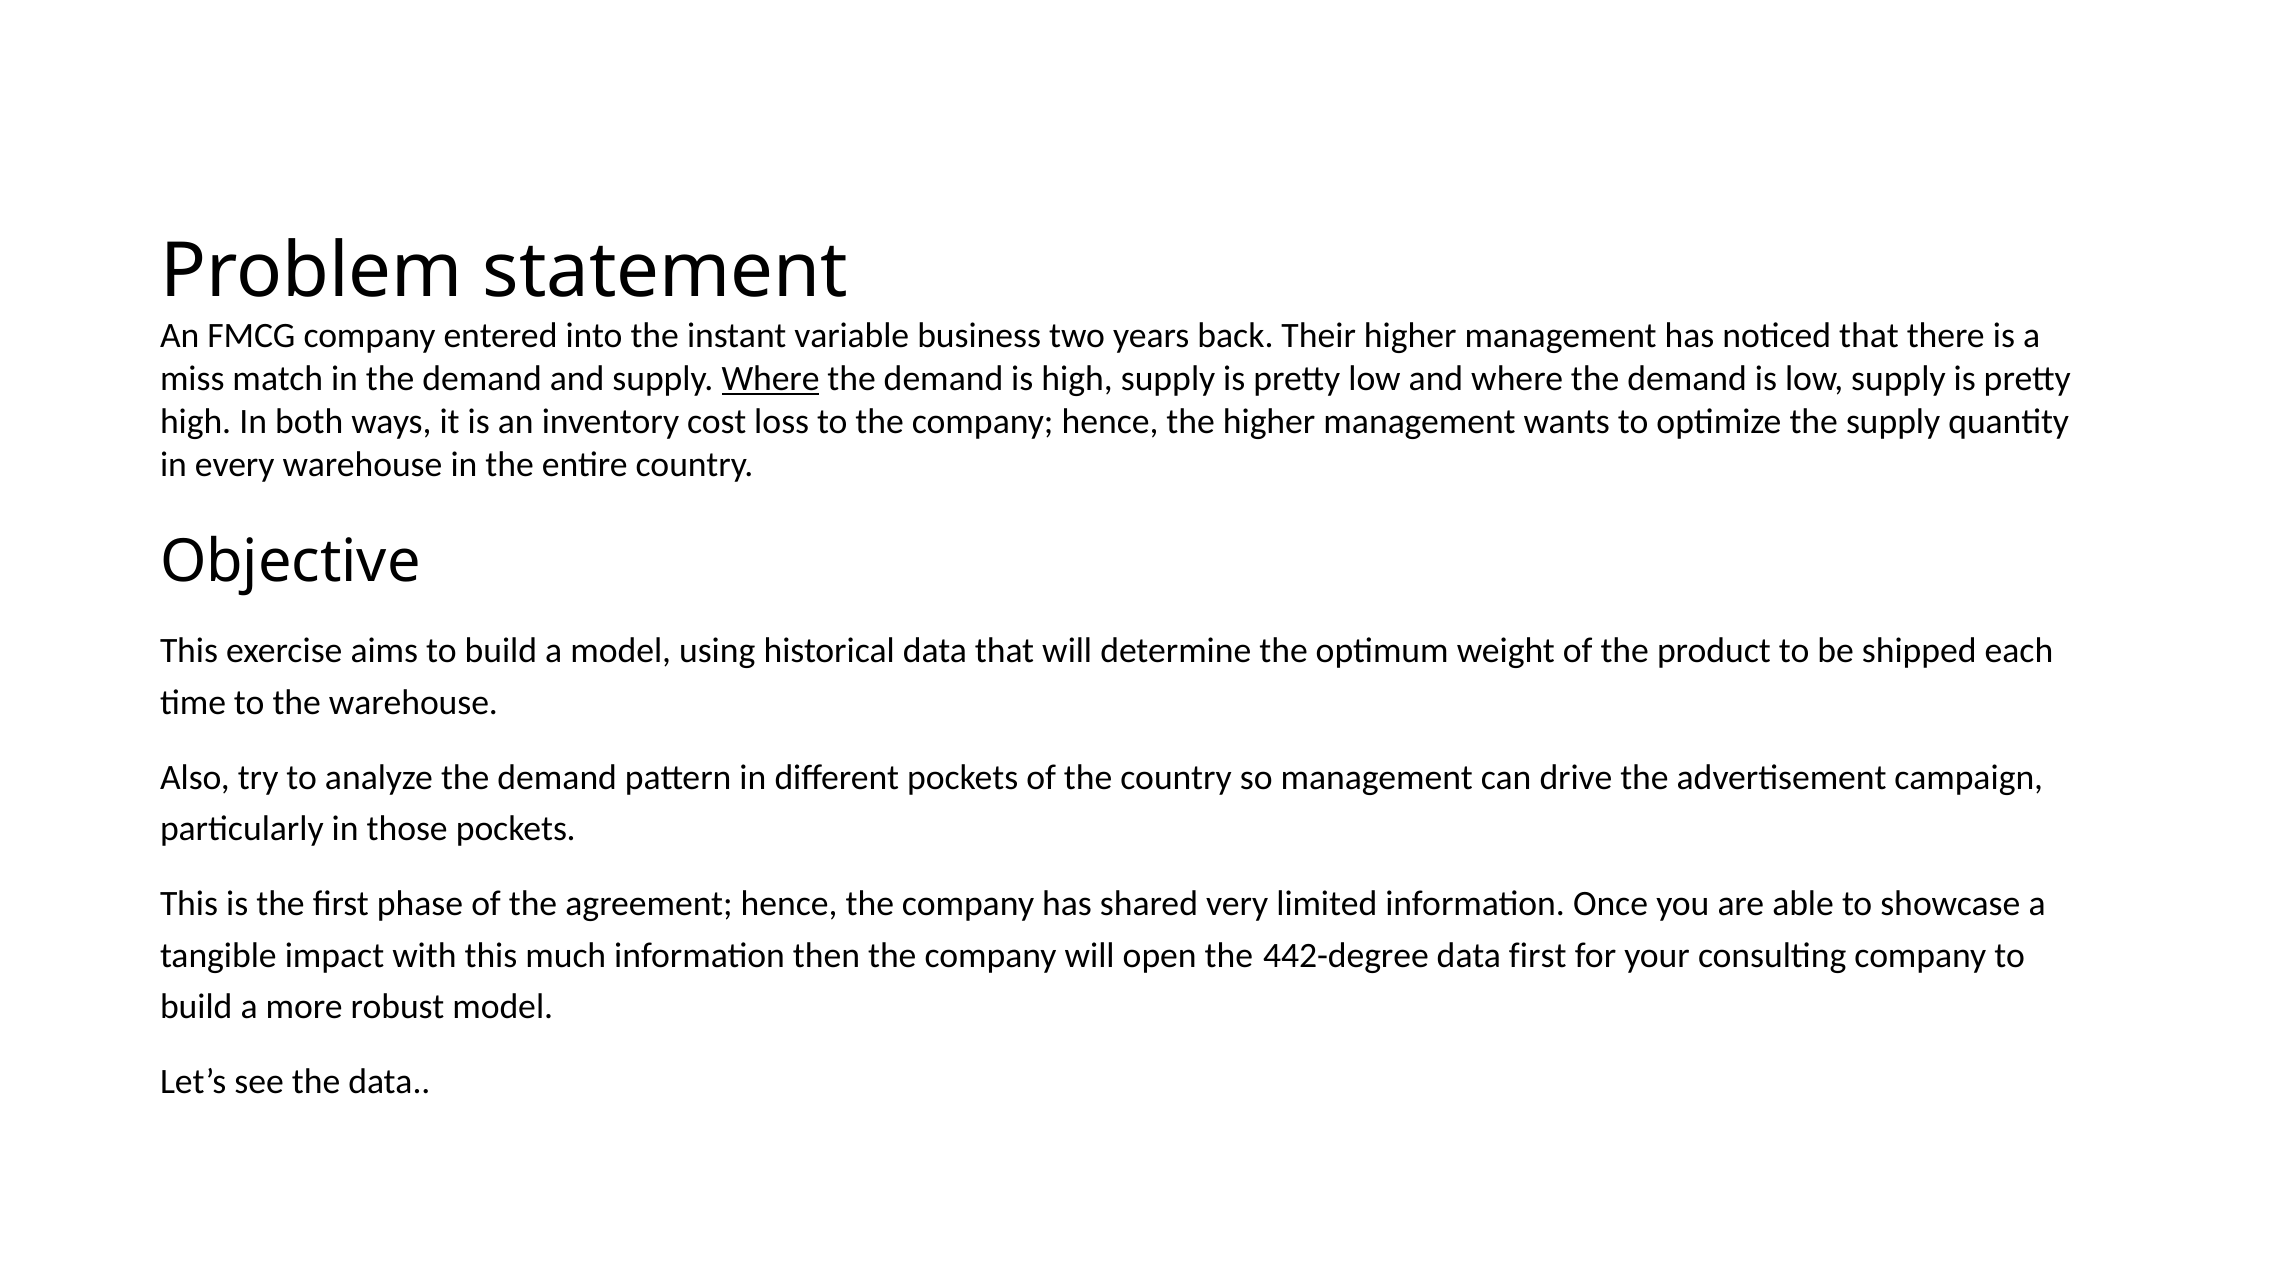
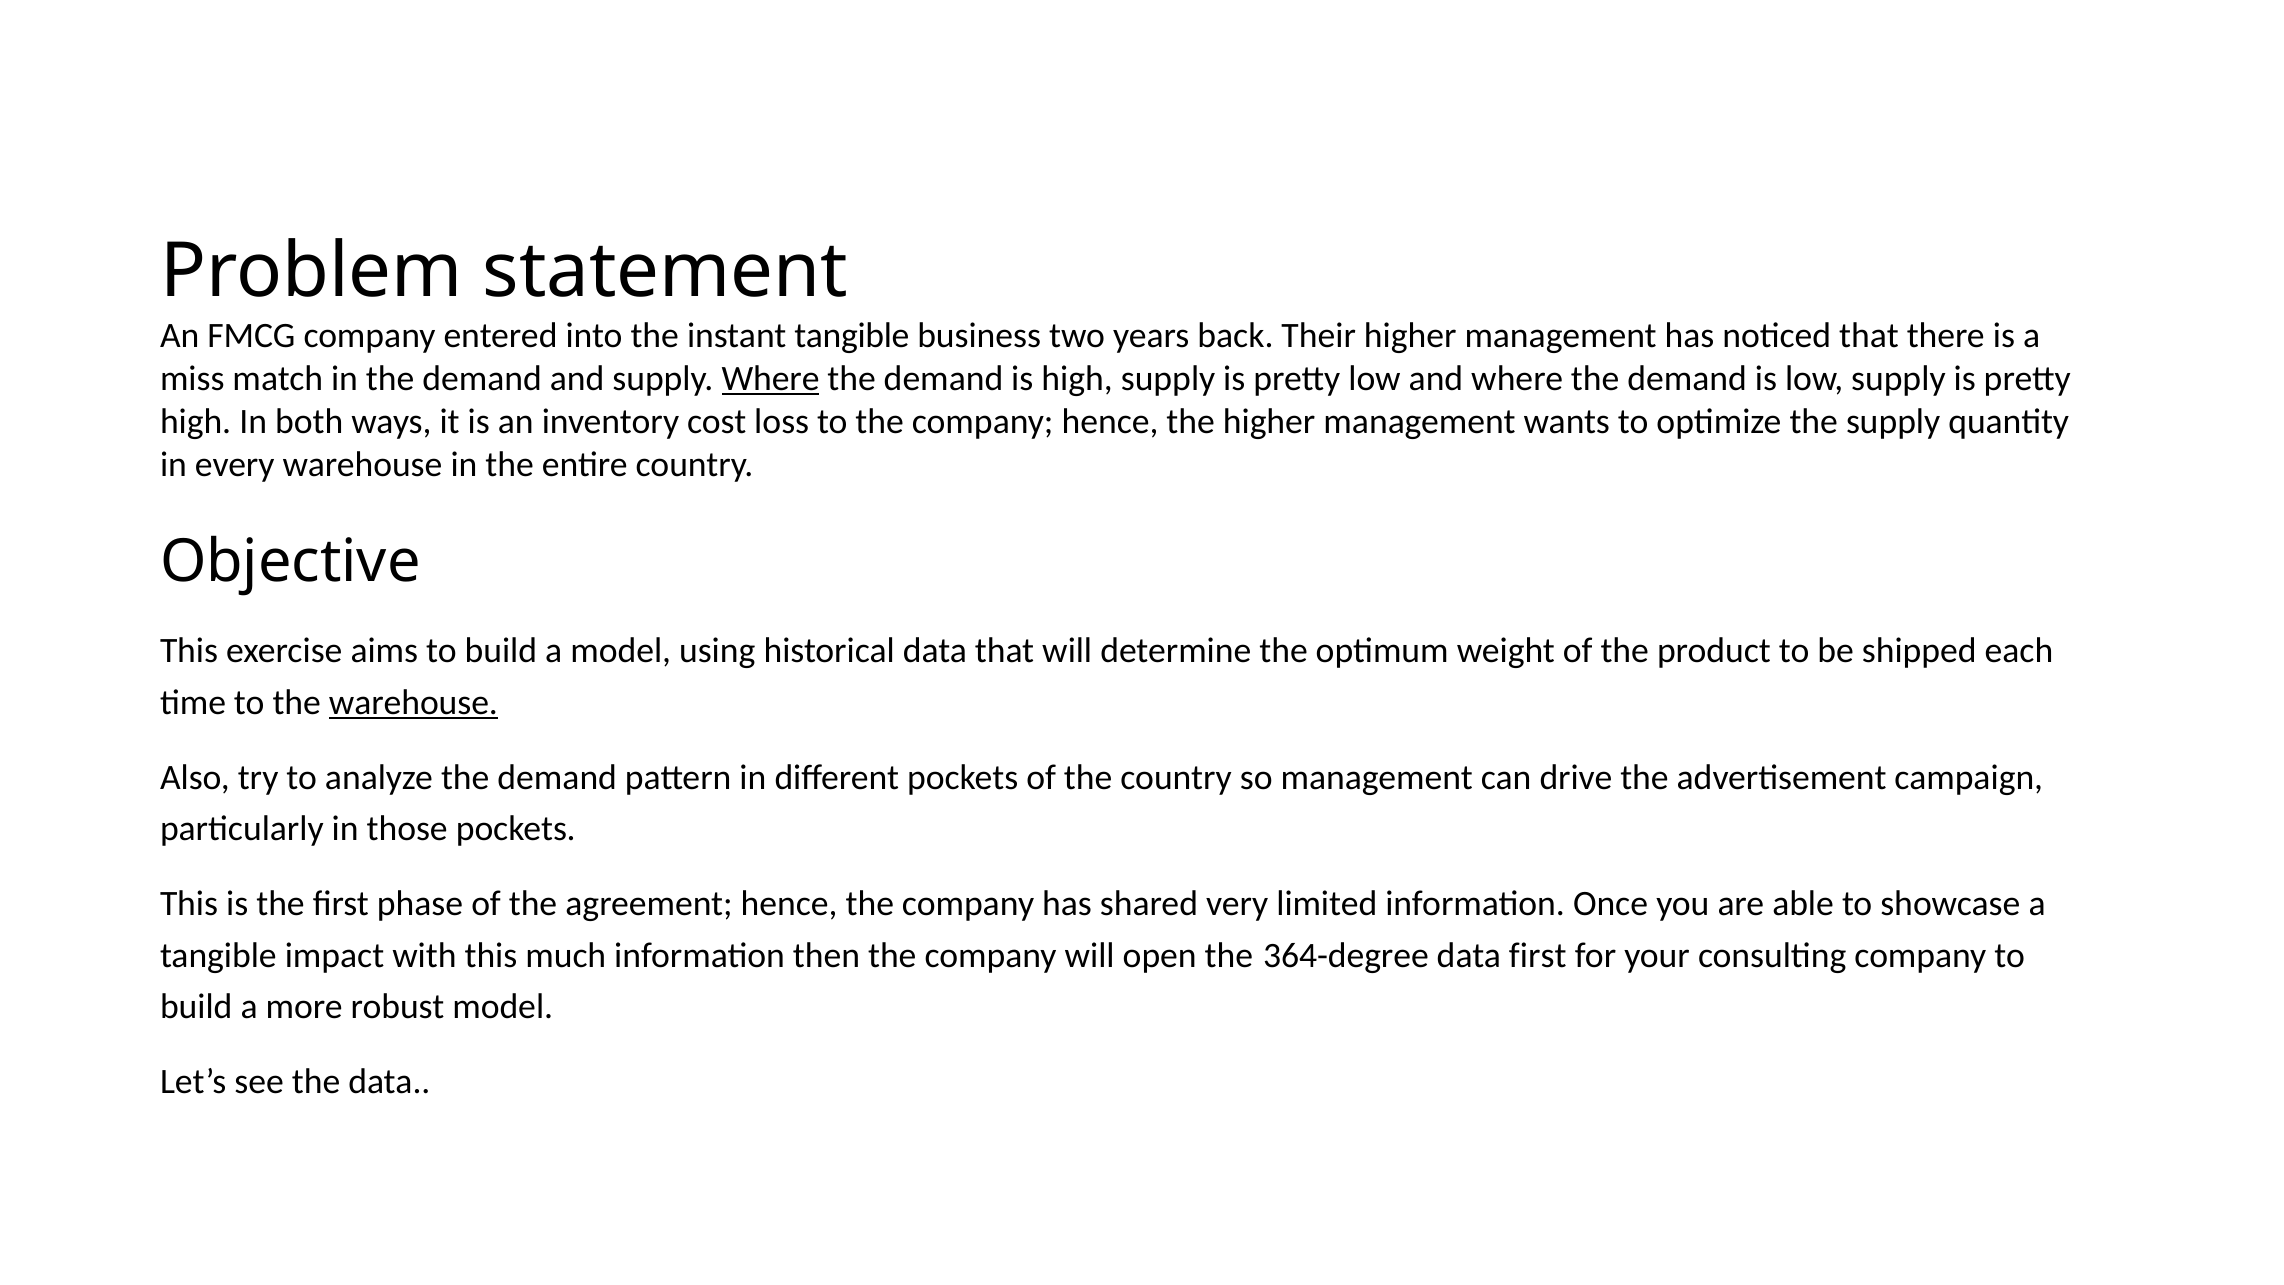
instant variable: variable -> tangible
warehouse at (413, 702) underline: none -> present
442-degree: 442-degree -> 364-degree
